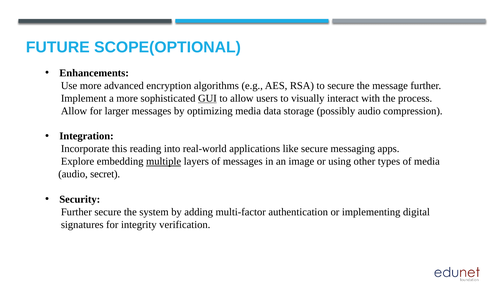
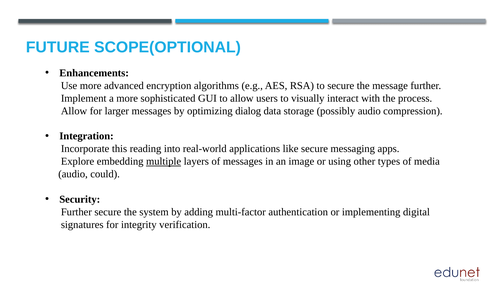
GUI underline: present -> none
optimizing media: media -> dialog
secret: secret -> could
